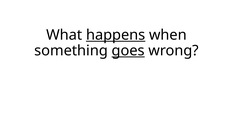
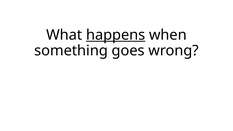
goes underline: present -> none
